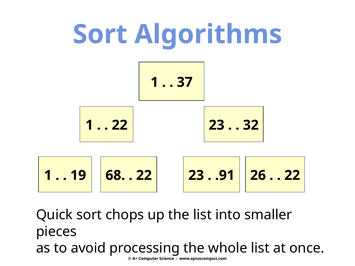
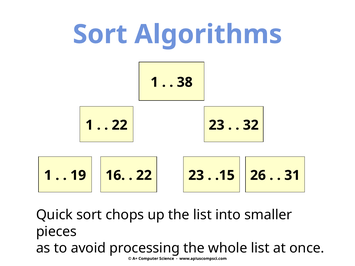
37: 37 -> 38
68: 68 -> 16
.91: .91 -> .15
22 at (292, 175): 22 -> 31
